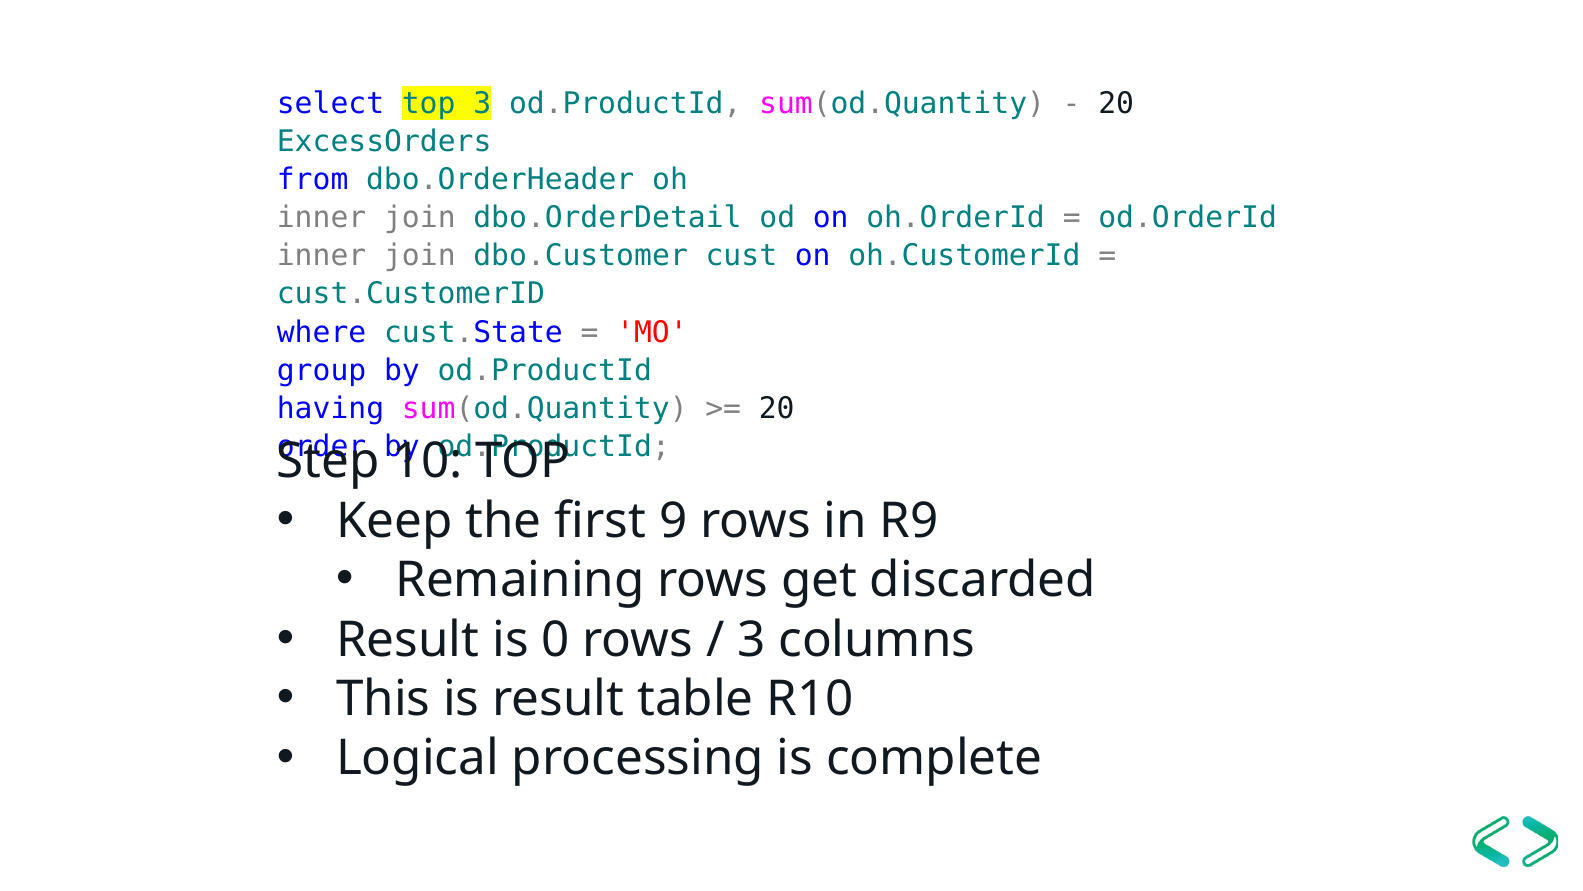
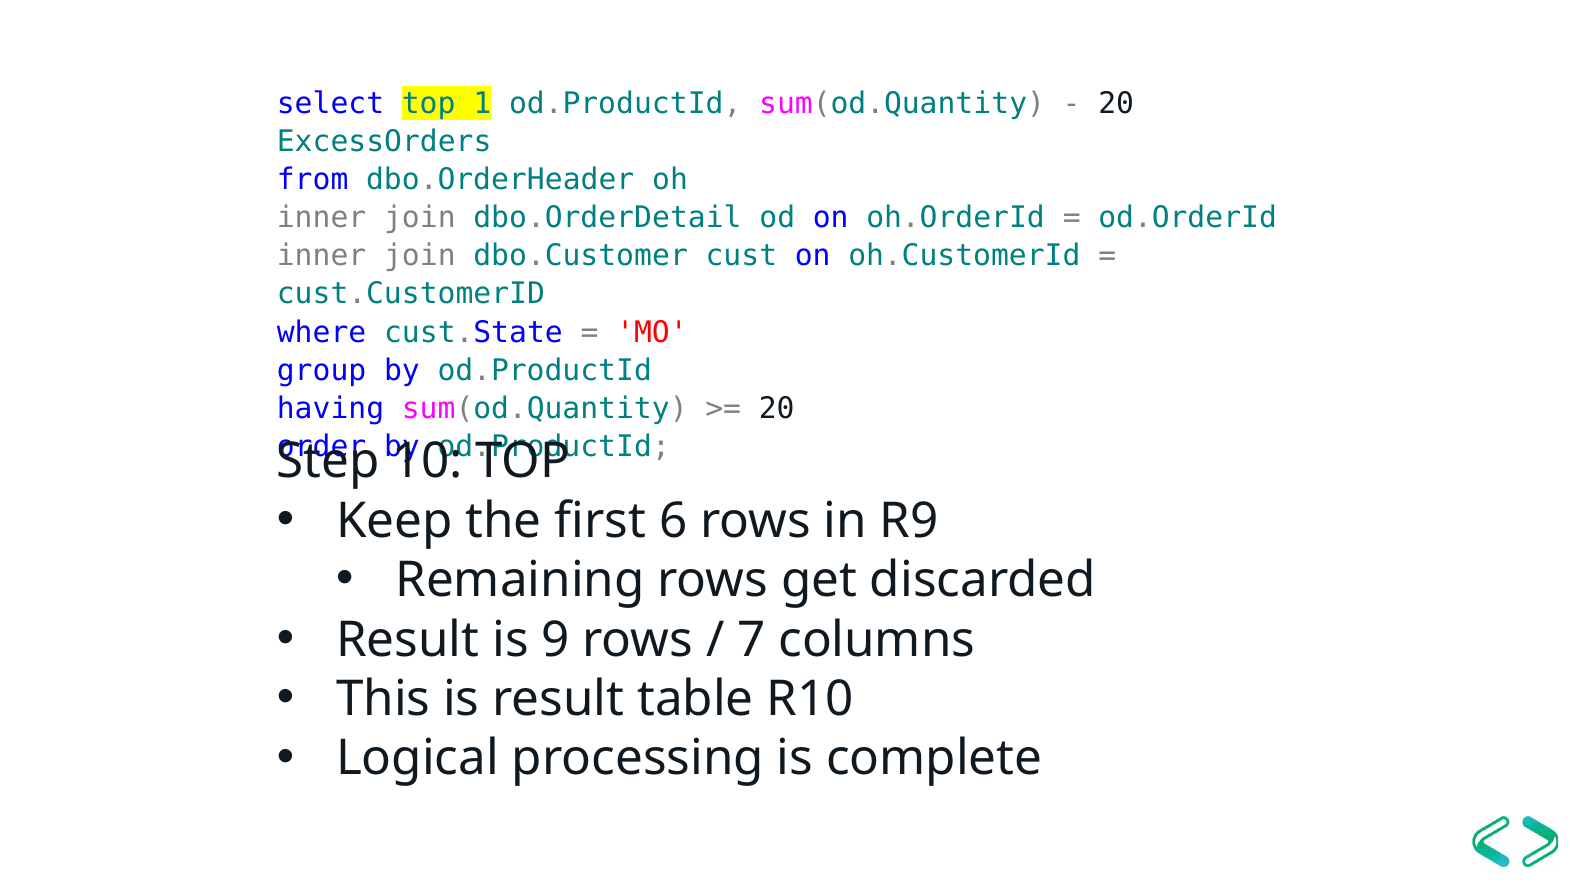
top 3: 3 -> 1
9: 9 -> 6
0: 0 -> 9
3 at (751, 639): 3 -> 7
